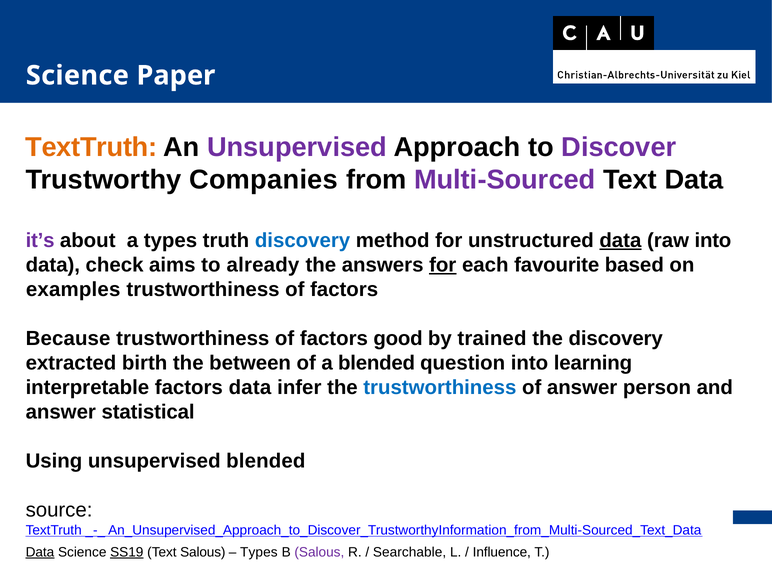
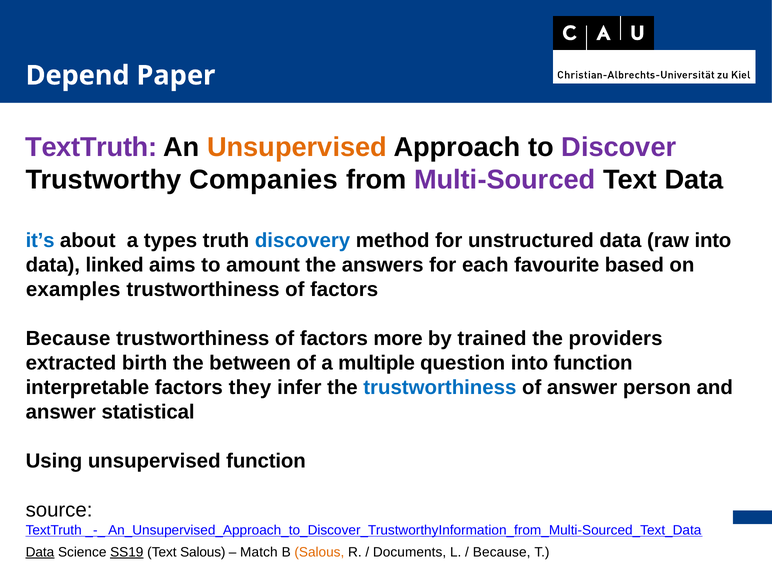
Science at (77, 76): Science -> Depend
TextTruth at (91, 147) colour: orange -> purple
Unsupervised at (297, 147) colour: purple -> orange
it’s colour: purple -> blue
data at (620, 241) underline: present -> none
check: check -> linked
already: already -> amount
for at (443, 265) underline: present -> none
good: good -> more
the discovery: discovery -> providers
a blended: blended -> multiple
into learning: learning -> function
factors data: data -> they
unsupervised blended: blended -> function
Types at (259, 552): Types -> Match
Salous at (319, 552) colour: purple -> orange
Searchable: Searchable -> Documents
Influence at (502, 552): Influence -> Because
